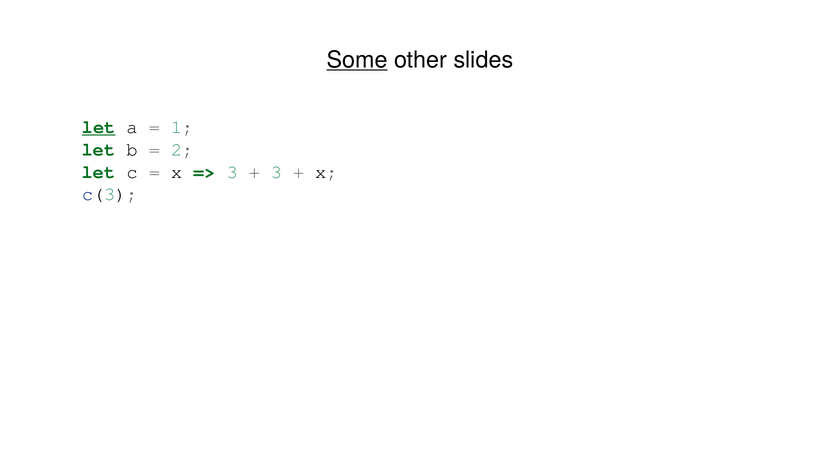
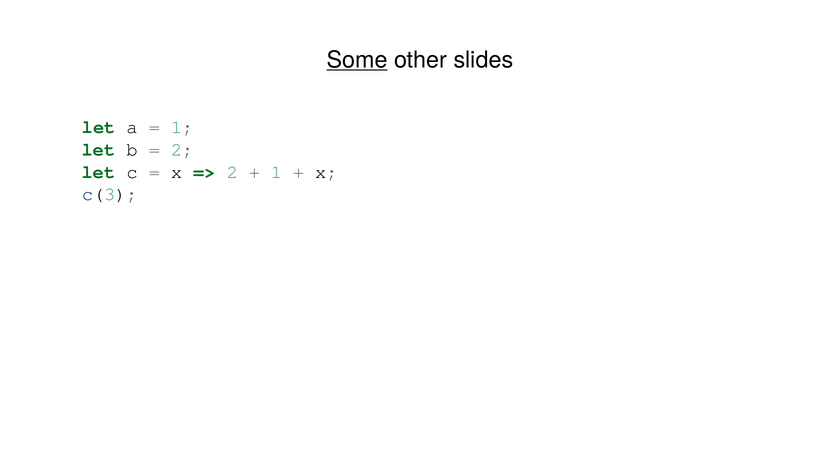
let at (99, 127) underline: present -> none
3 at (232, 172): 3 -> 2
3 at (276, 172): 3 -> 1
